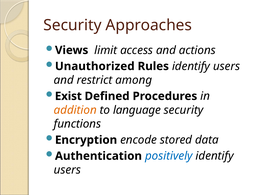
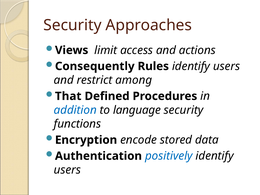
Unauthorized: Unauthorized -> Consequently
Exist: Exist -> That
addition colour: orange -> blue
